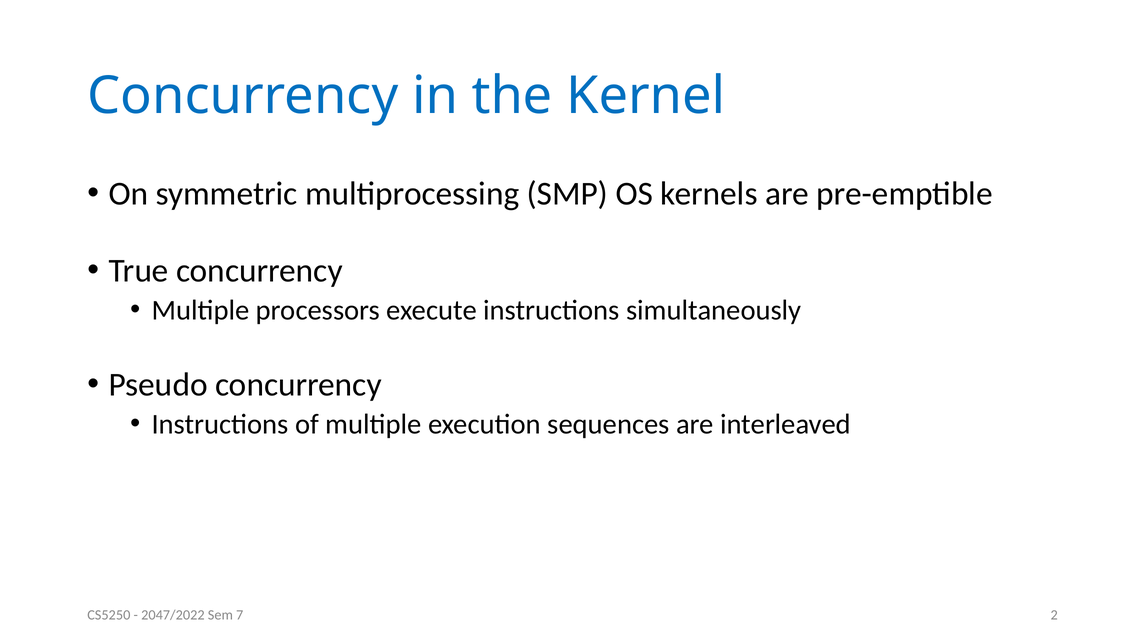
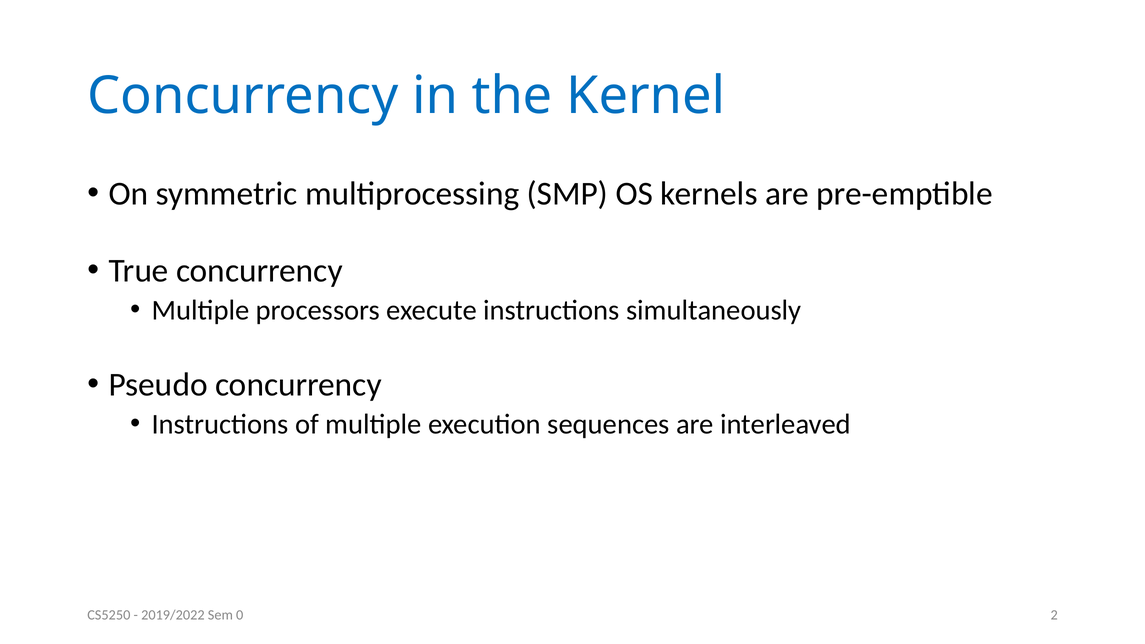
2047/2022: 2047/2022 -> 2019/2022
7: 7 -> 0
